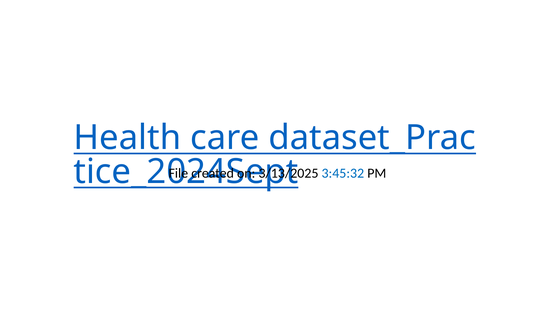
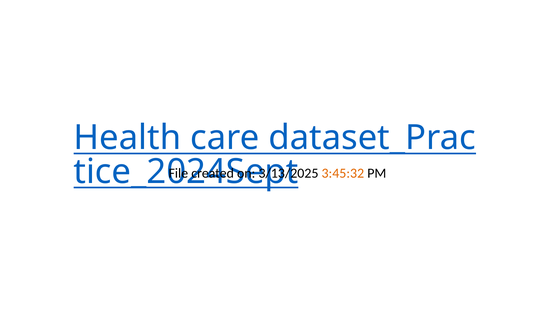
3:45:32 colour: blue -> orange
